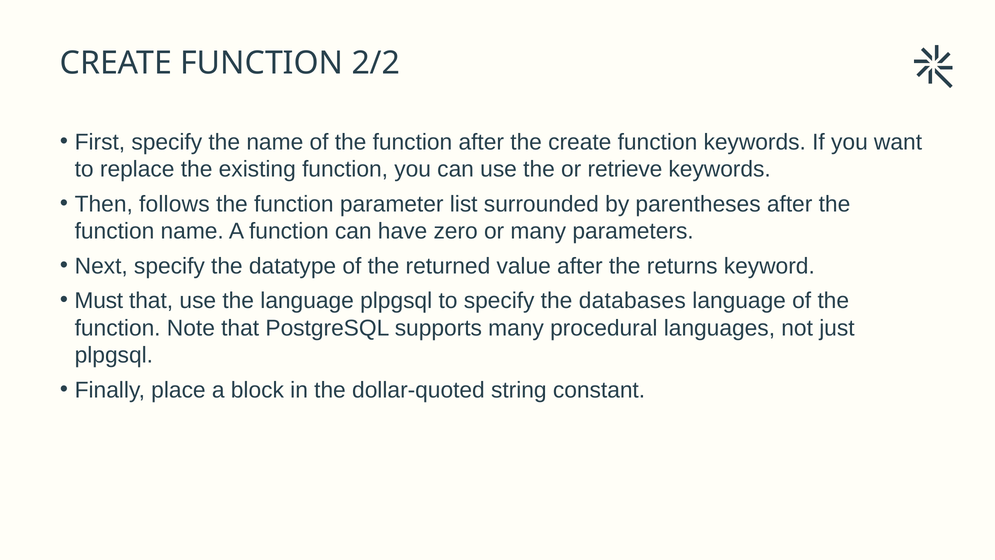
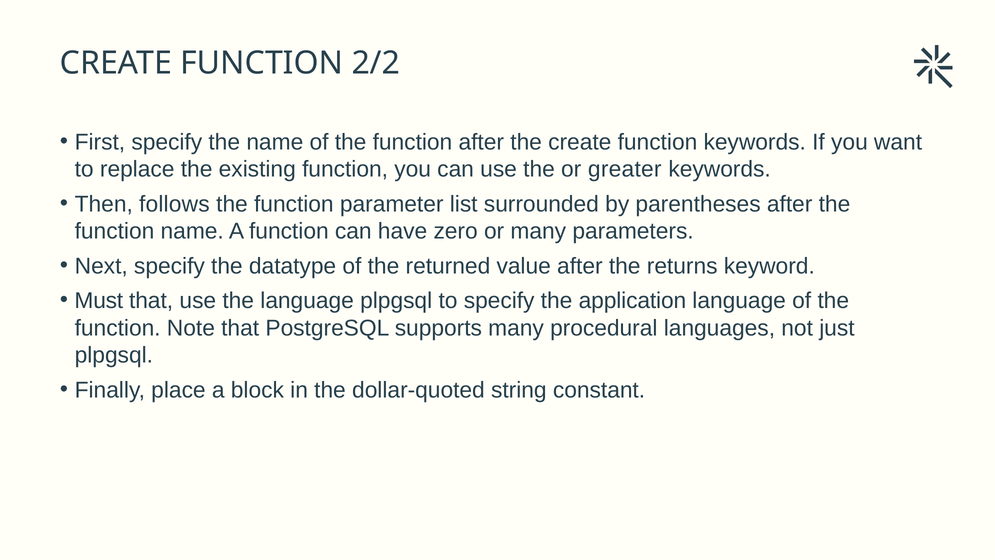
retrieve: retrieve -> greater
databases: databases -> application
